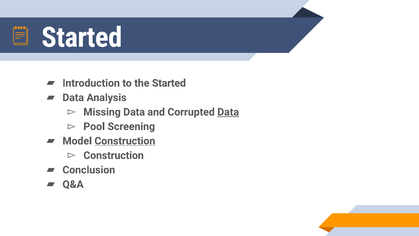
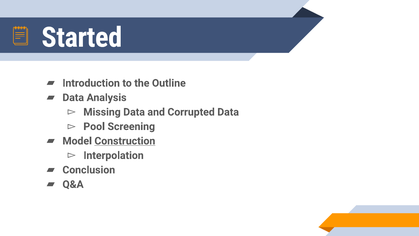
the Started: Started -> Outline
Data at (228, 112) underline: present -> none
Construction at (114, 155): Construction -> Interpolation
